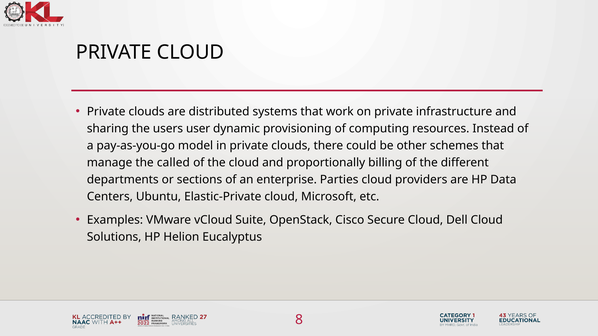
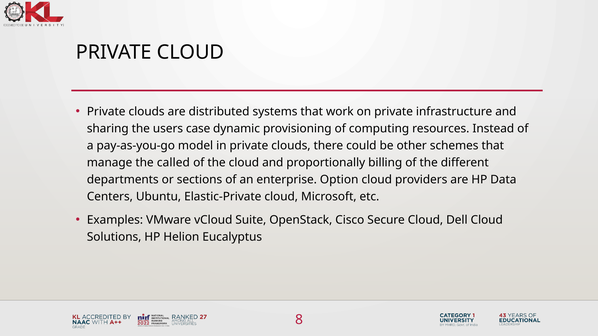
user: user -> case
Parties: Parties -> Option
